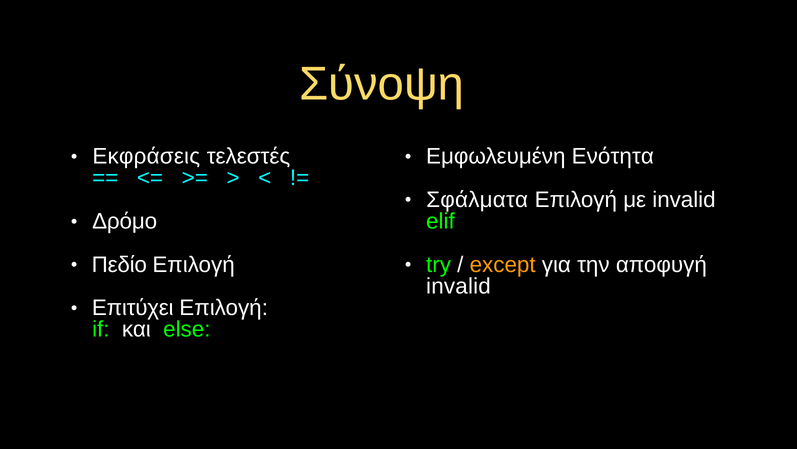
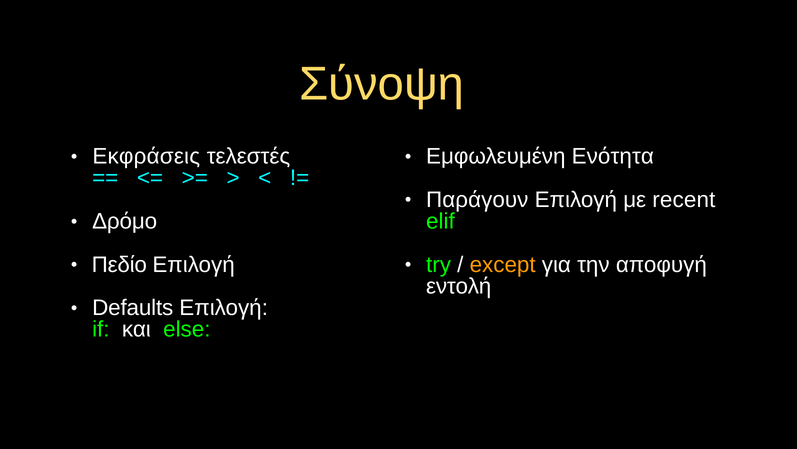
Σφάλματα: Σφάλματα -> Παράγουν
με invalid: invalid -> recent
invalid at (458, 286): invalid -> εντολή
Επιτύχει: Επιτύχει -> Defaults
